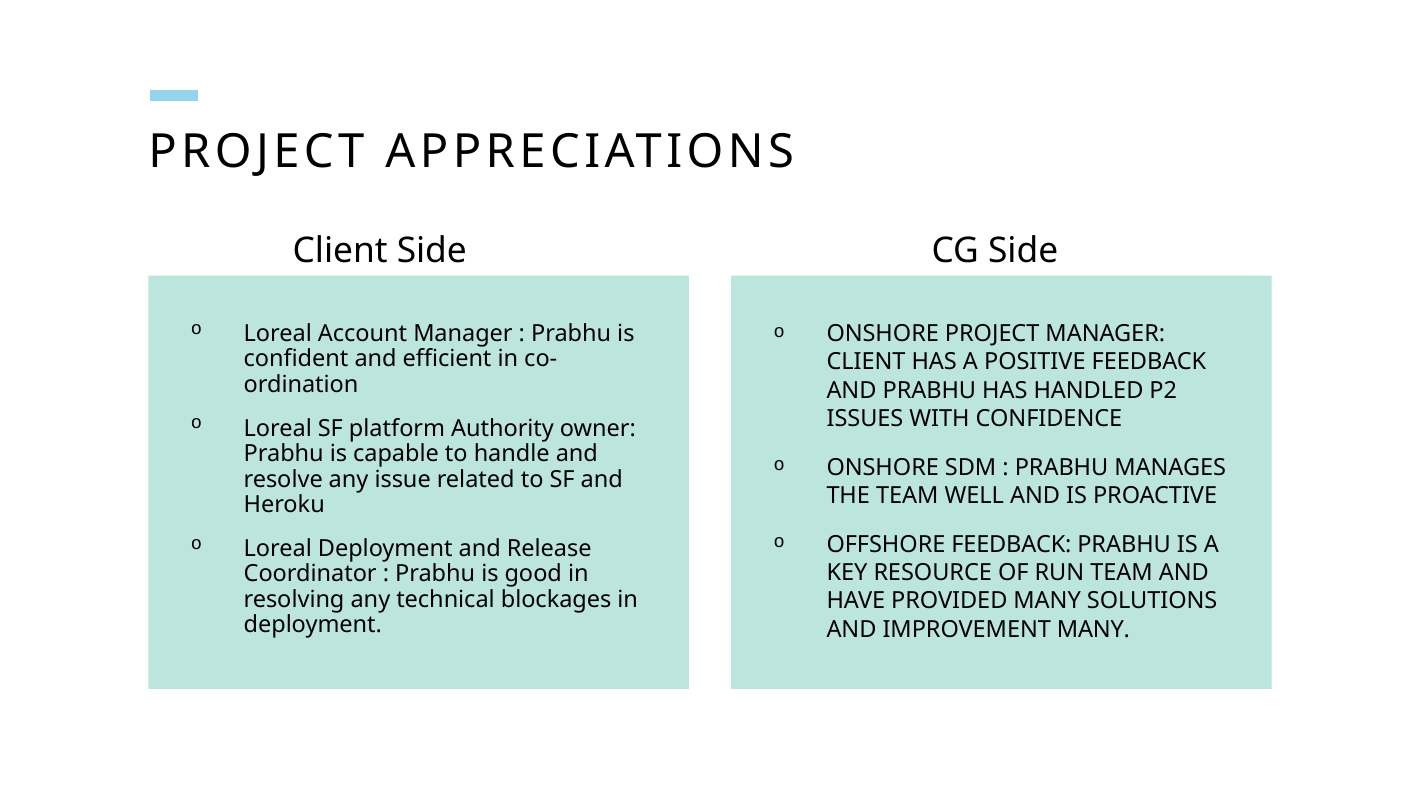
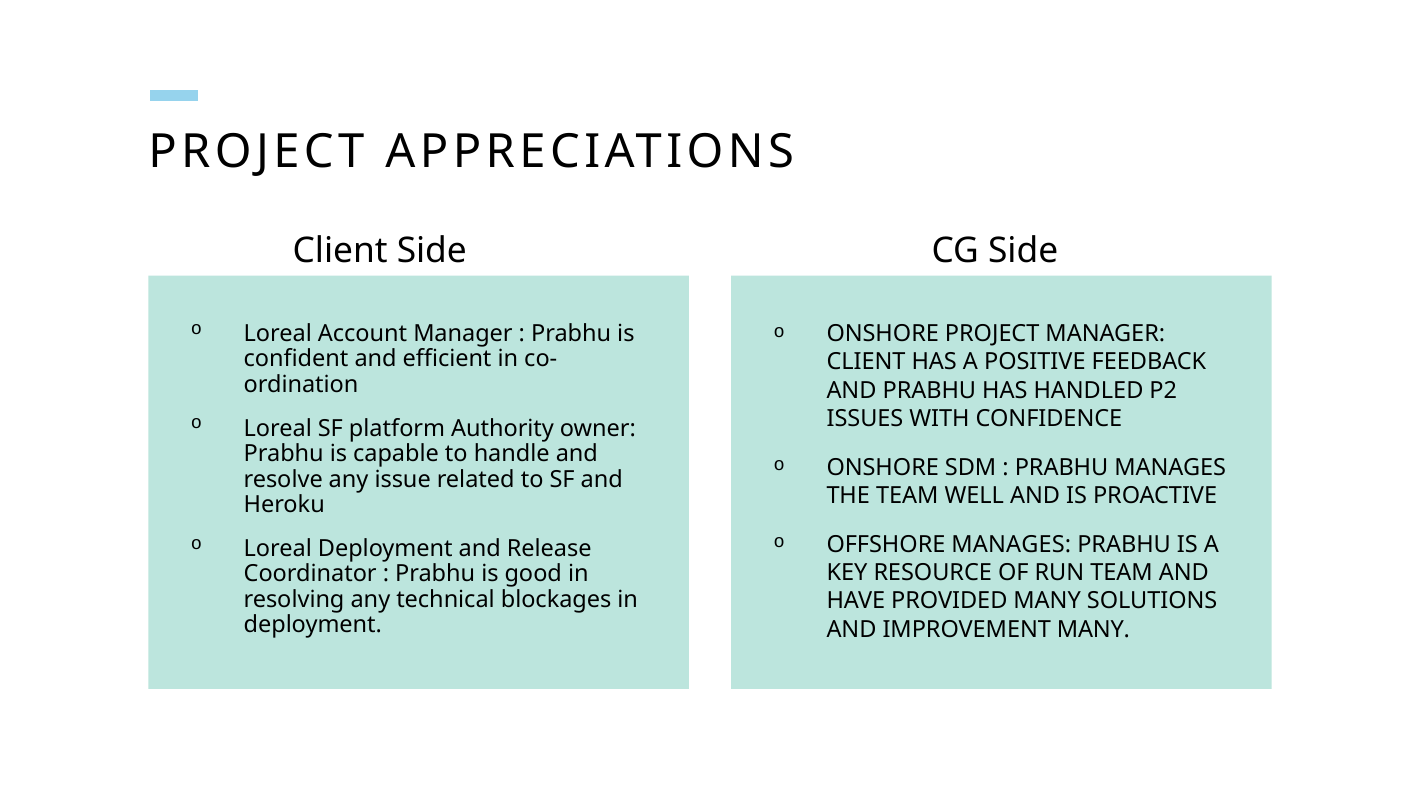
OFFSHORE FEEDBACK: FEEDBACK -> MANAGES
